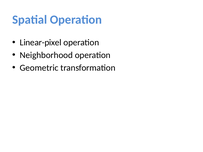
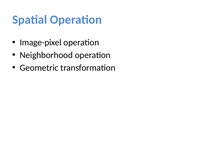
Linear-pixel: Linear-pixel -> Image-pixel
